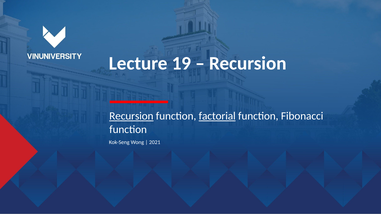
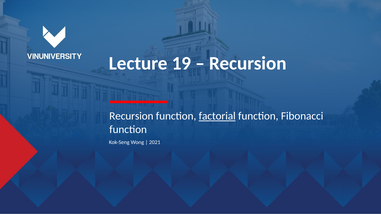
Recursion at (131, 116) underline: present -> none
